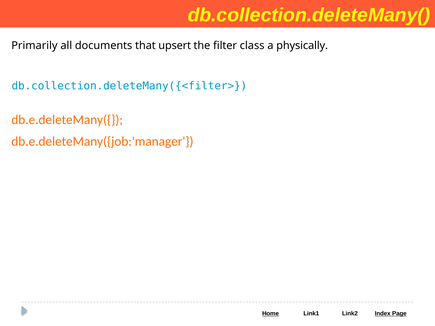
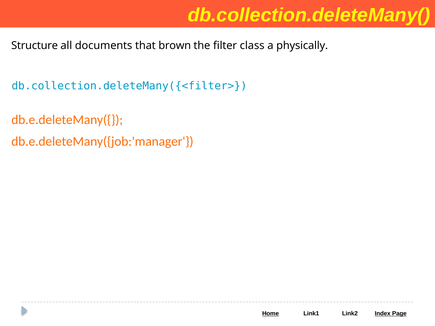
Primarily: Primarily -> Structure
upsert: upsert -> brown
